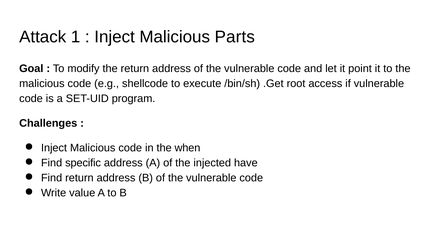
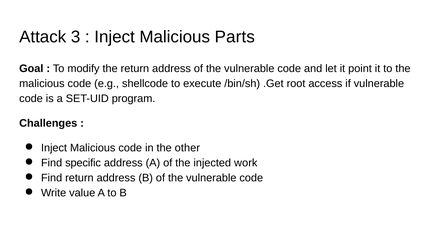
1: 1 -> 3
when: when -> other
have: have -> work
